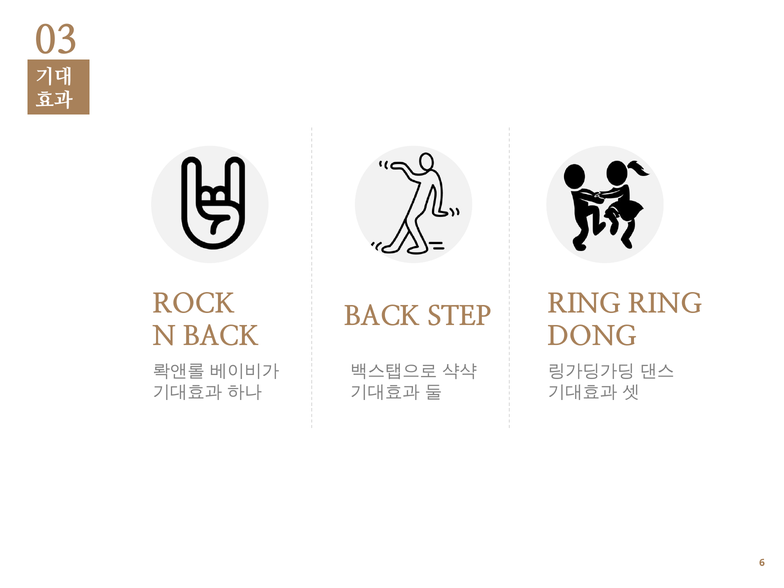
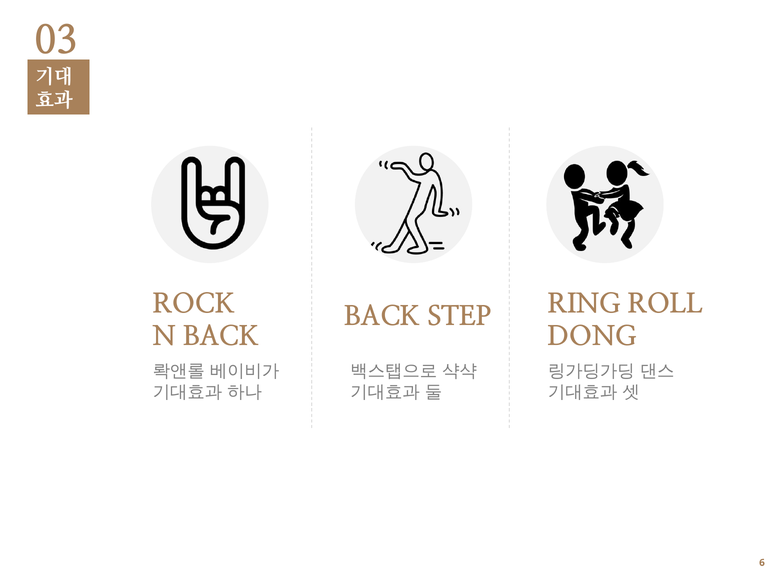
RING RING: RING -> ROLL
